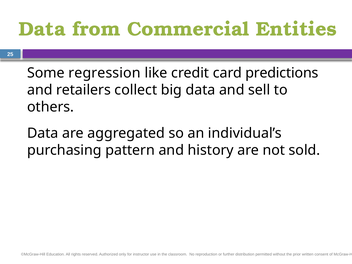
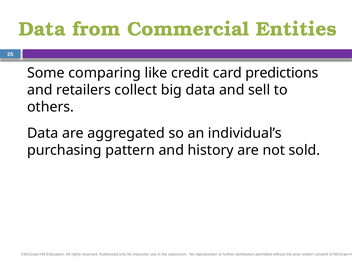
regression: regression -> comparing
